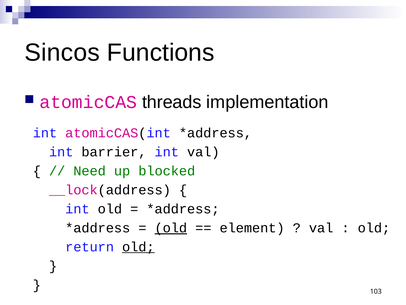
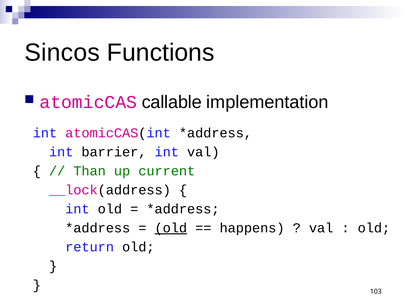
threads: threads -> callable
Need: Need -> Than
blocked: blocked -> current
element: element -> happens
old at (138, 247) underline: present -> none
